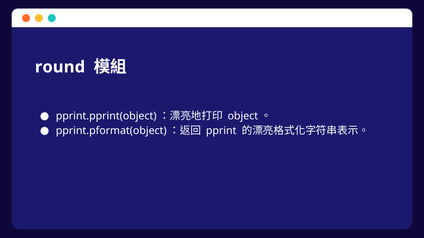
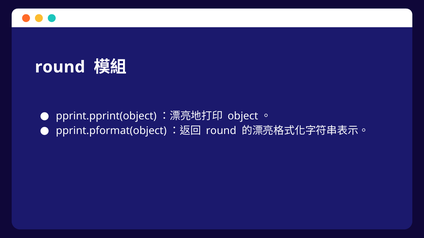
pprint at (221, 131): pprint -> round
